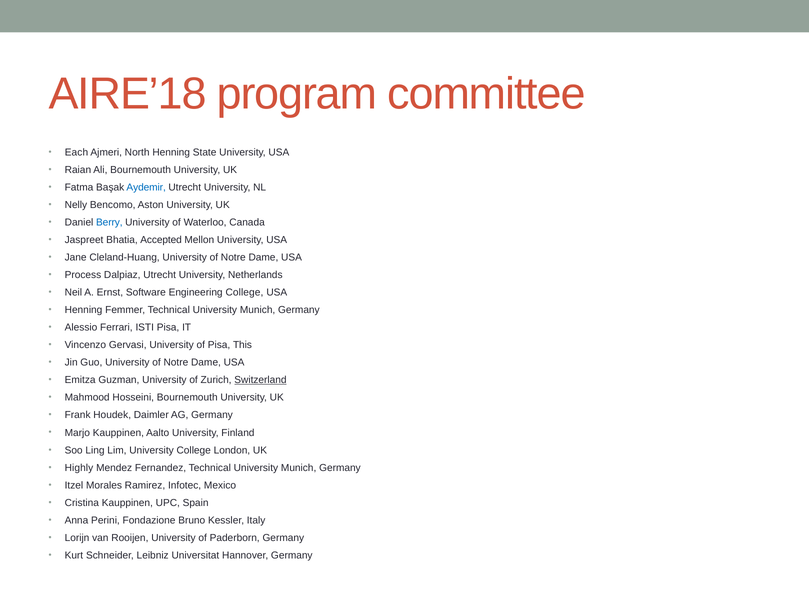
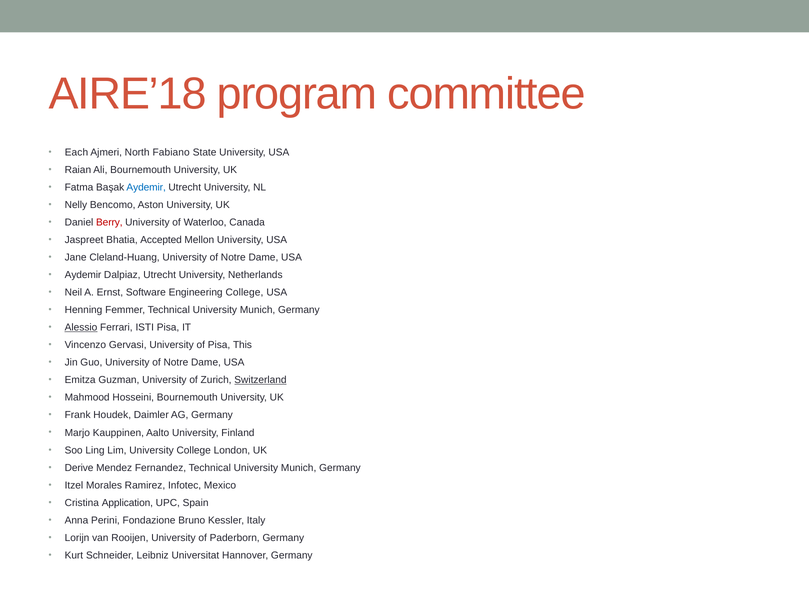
North Henning: Henning -> Fabiano
Berry colour: blue -> red
Process at (83, 275): Process -> Aydemir
Alessio underline: none -> present
Highly: Highly -> Derive
Cristina Kauppinen: Kauppinen -> Application
